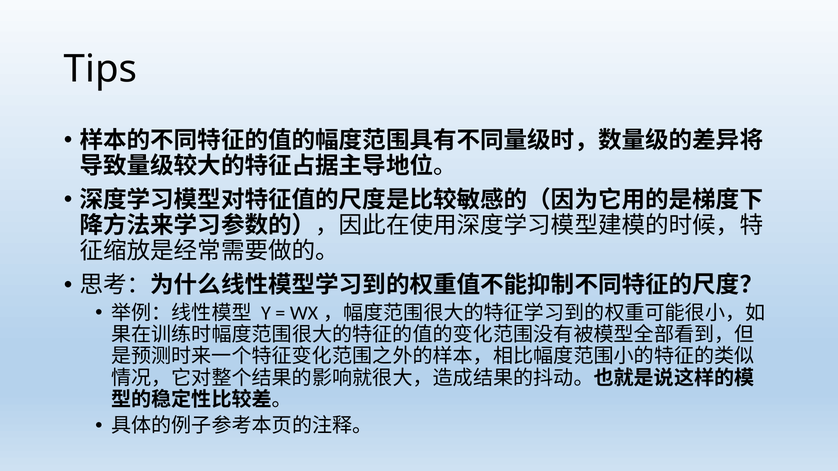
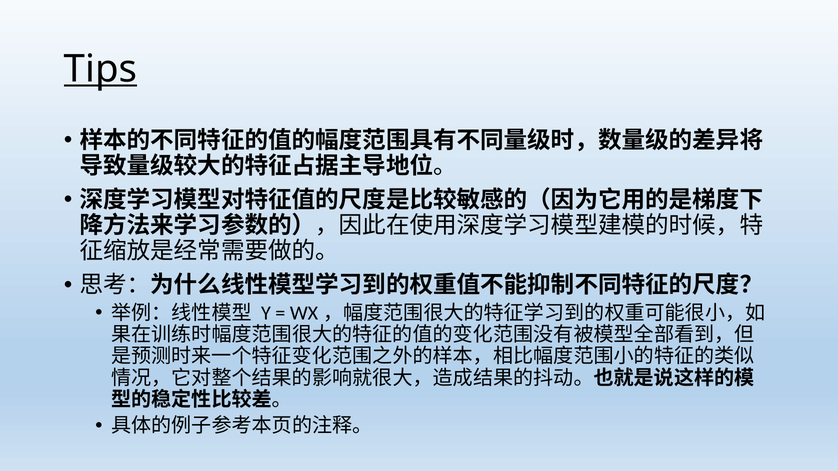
Tips underline: none -> present
